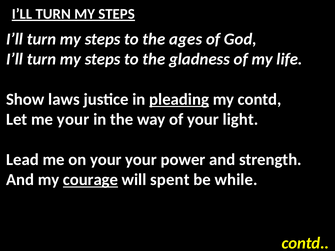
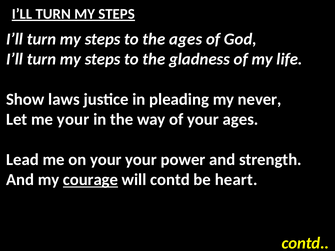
pleading underline: present -> none
my contd: contd -> never
your light: light -> ages
will spent: spent -> contd
while: while -> heart
